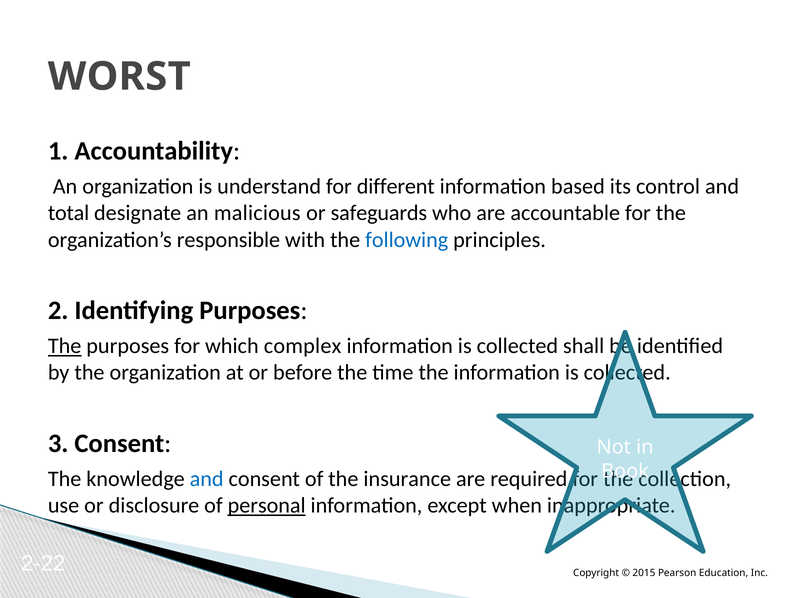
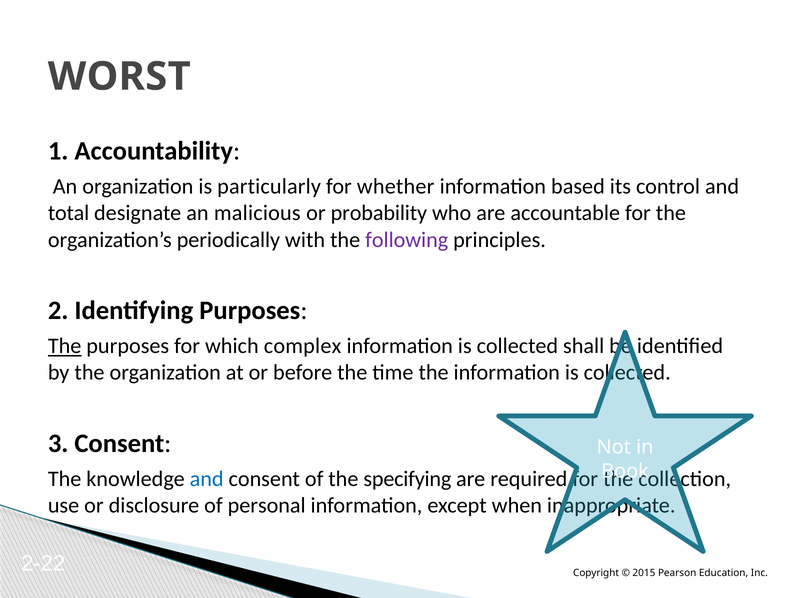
understand: understand -> particularly
different: different -> whether
safeguards: safeguards -> probability
responsible: responsible -> periodically
following colour: blue -> purple
insurance: insurance -> specifying
personal underline: present -> none
